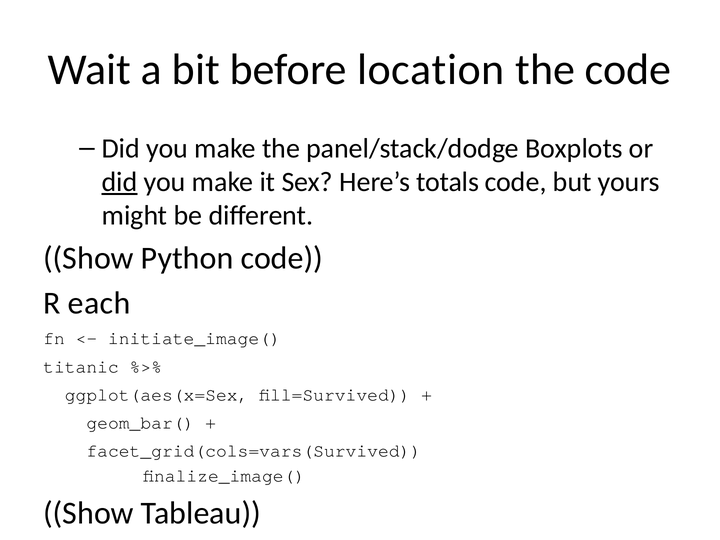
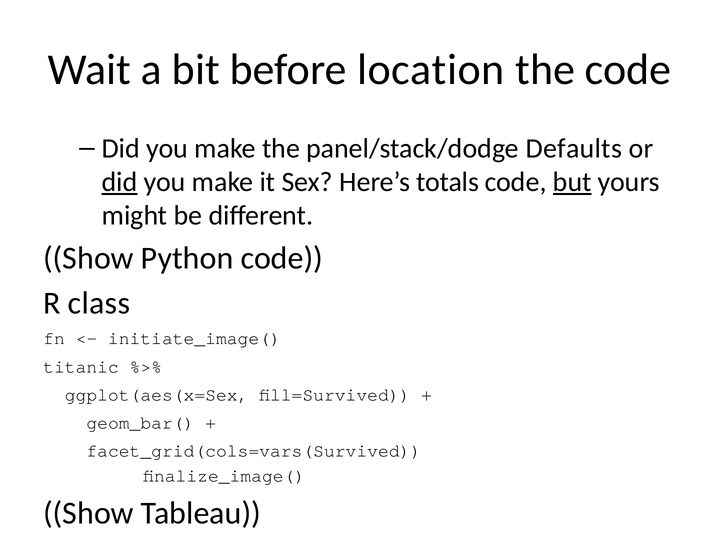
Boxplots: Boxplots -> Defaults
but underline: none -> present
each: each -> class
